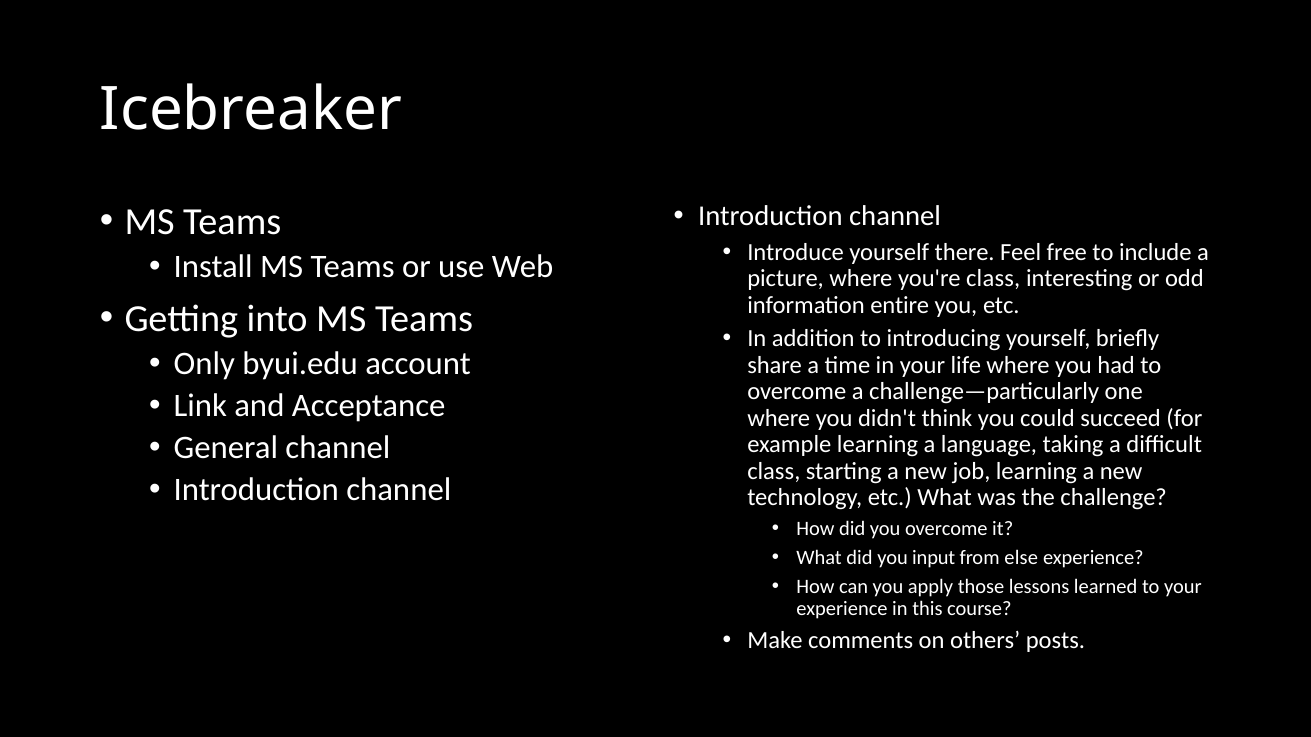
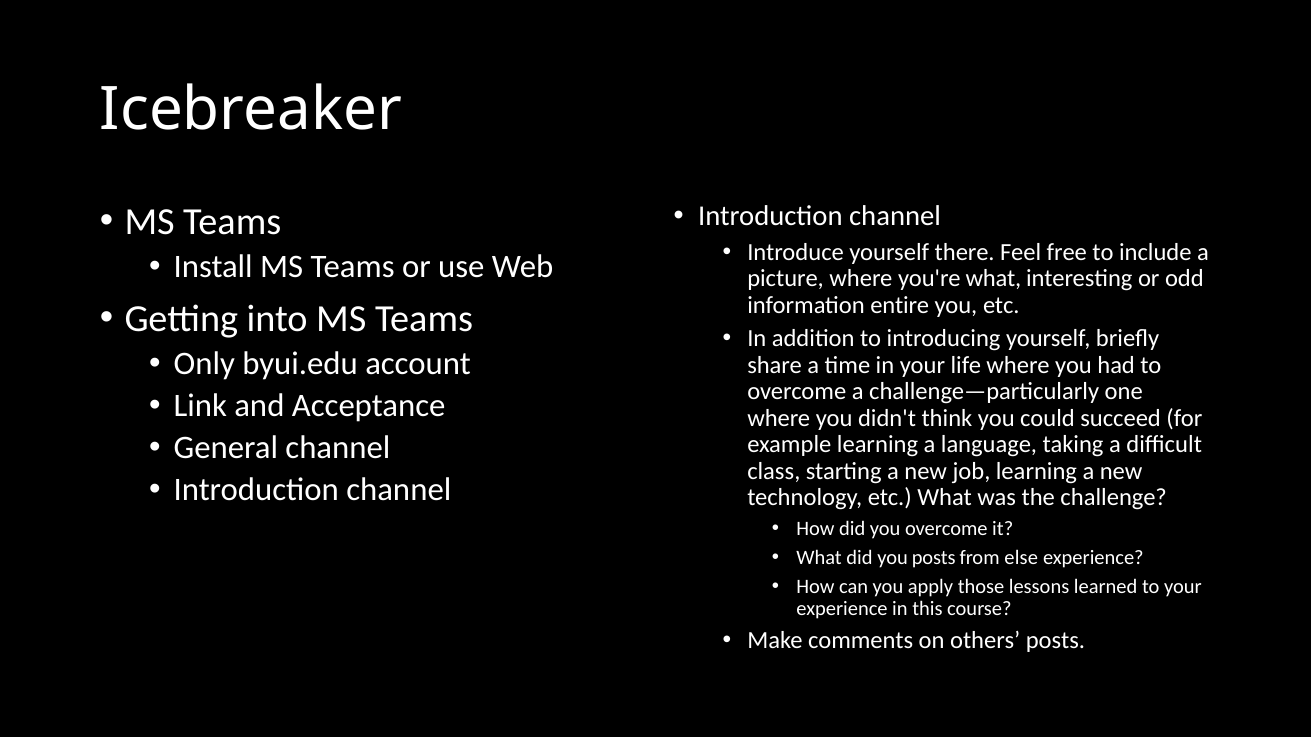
you're class: class -> what
you input: input -> posts
